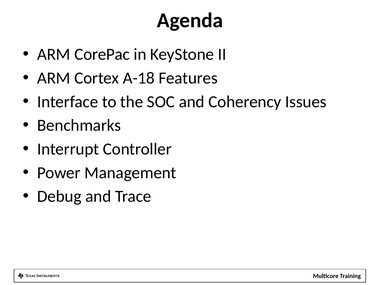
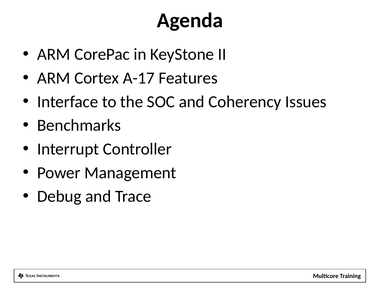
A-18: A-18 -> A-17
